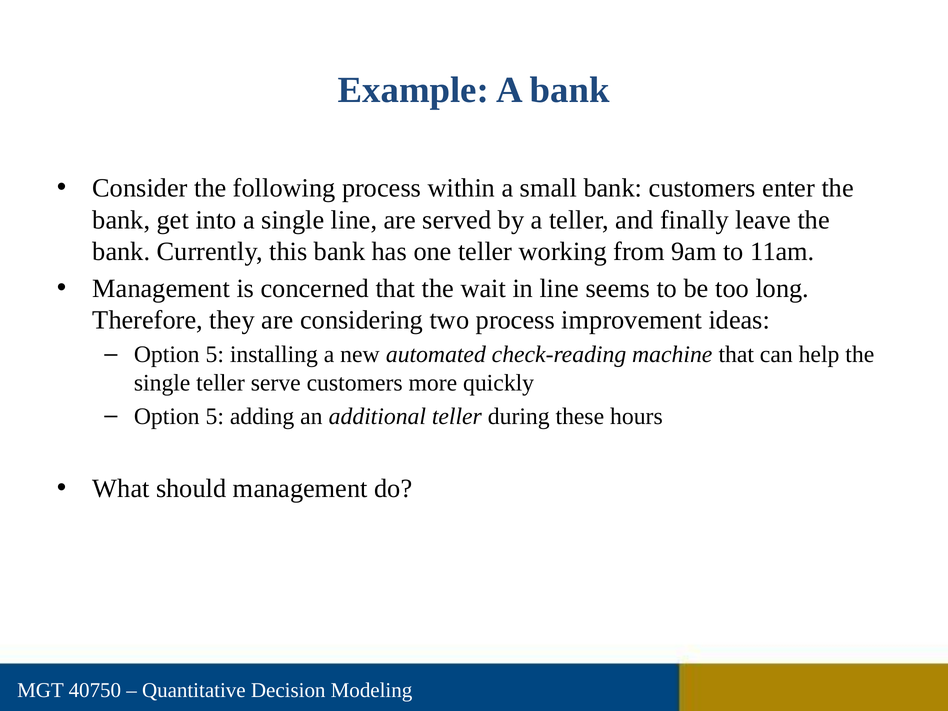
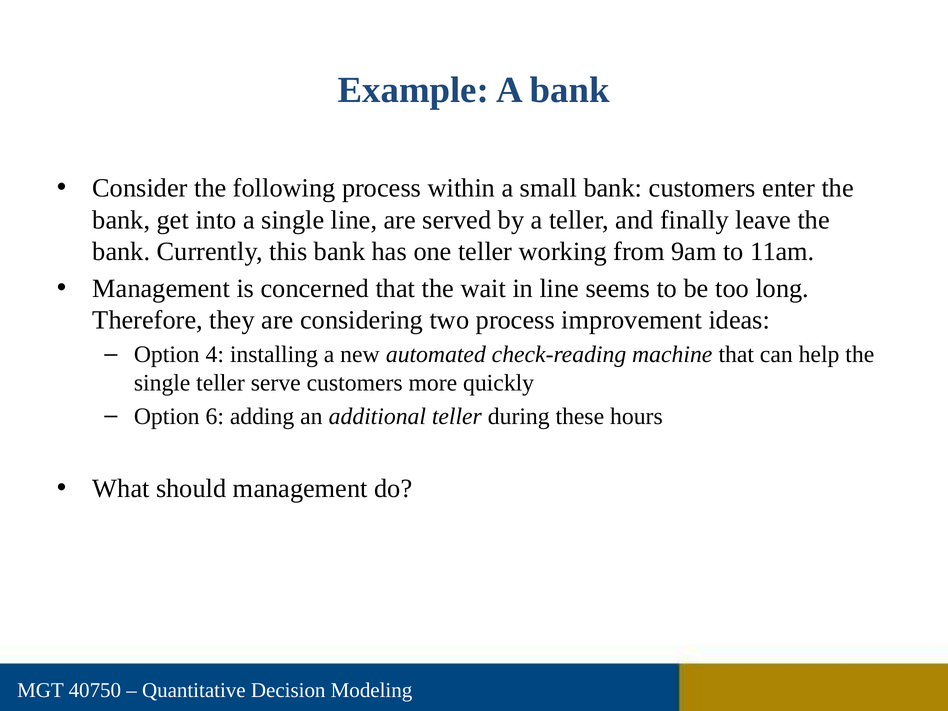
5 at (215, 355): 5 -> 4
5 at (215, 416): 5 -> 6
